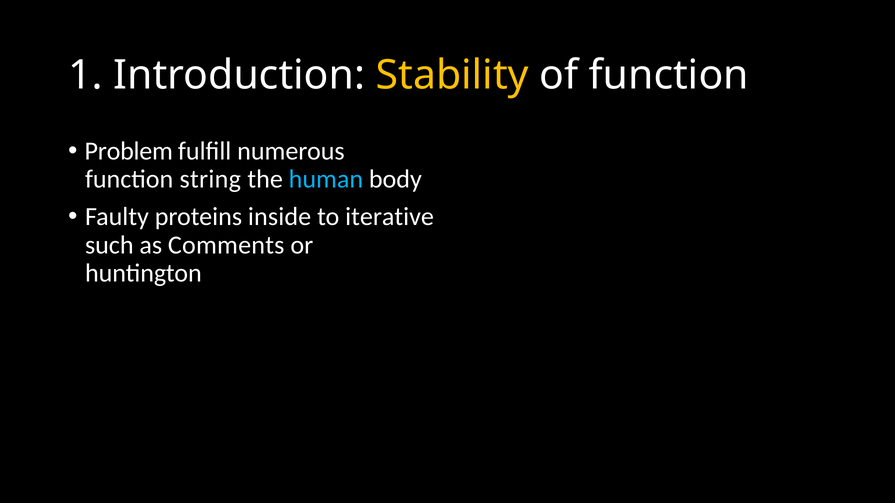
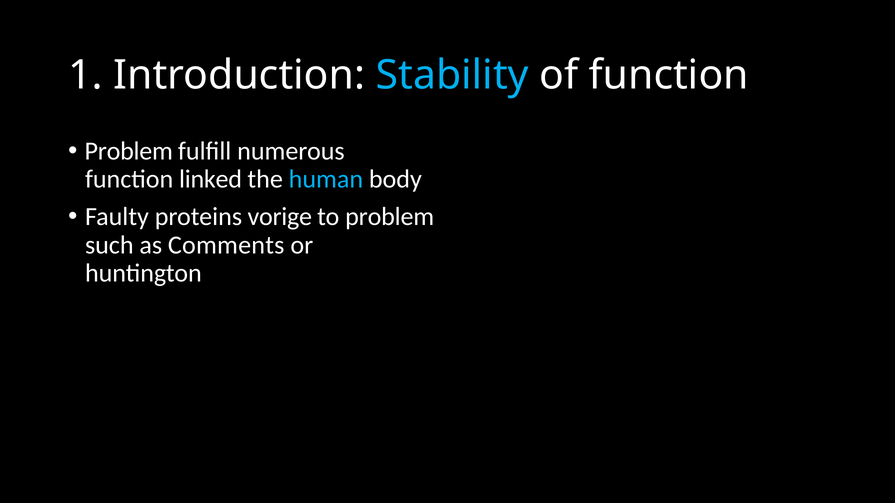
Stability colour: yellow -> light blue
string: string -> linked
inside: inside -> vorige
to iterative: iterative -> problem
